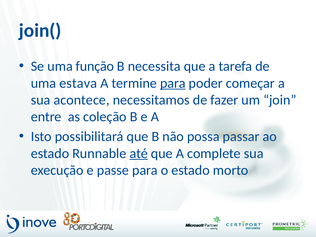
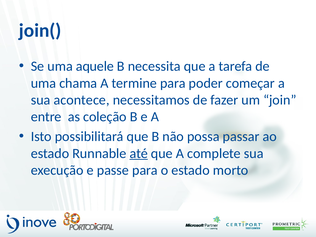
função: função -> aquele
estava: estava -> chama
para at (173, 83) underline: present -> none
